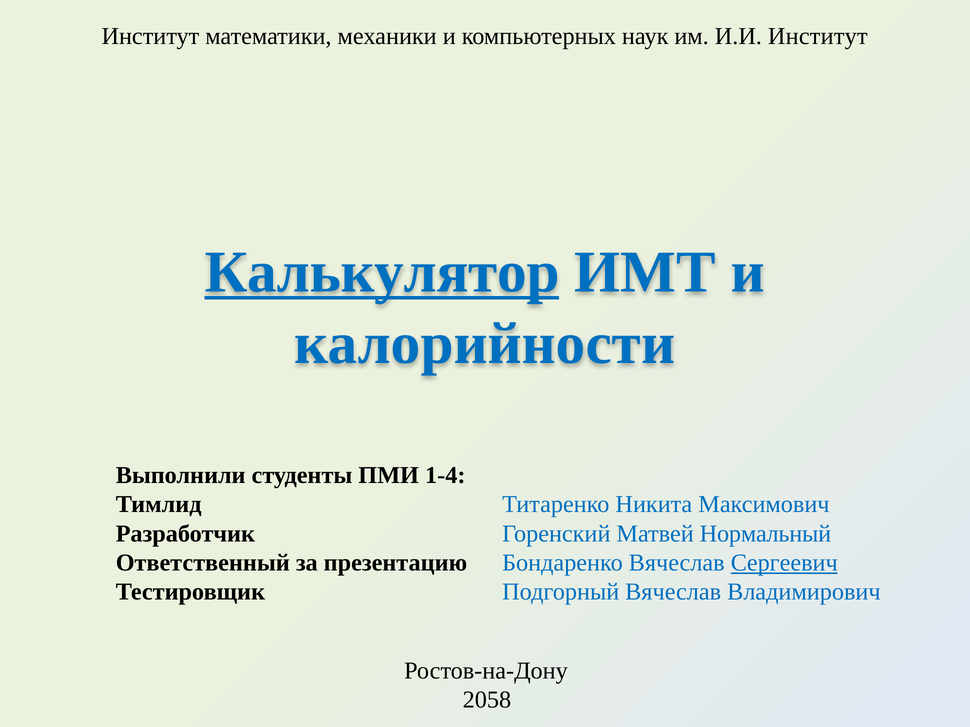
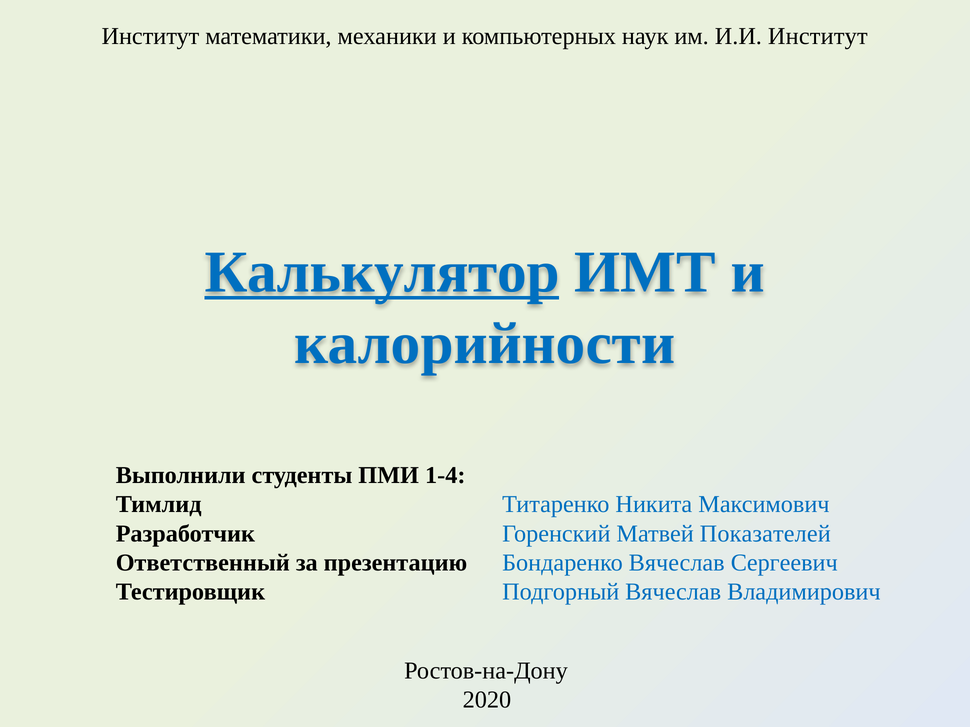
Нормальный: Нормальный -> Показателей
Сергеевич underline: present -> none
2058: 2058 -> 2020
